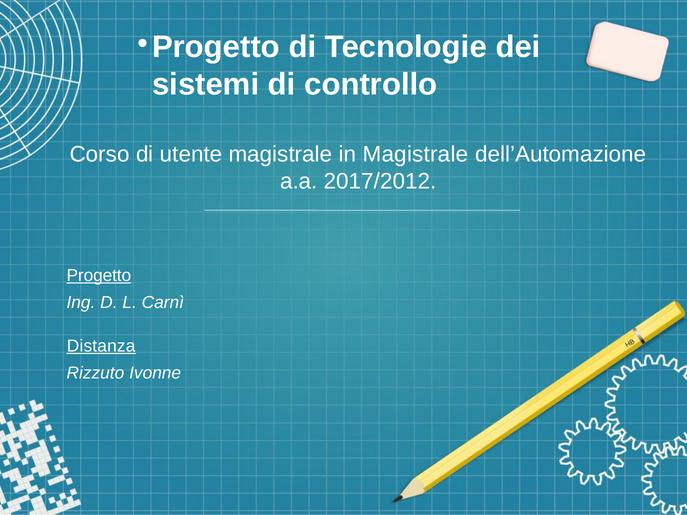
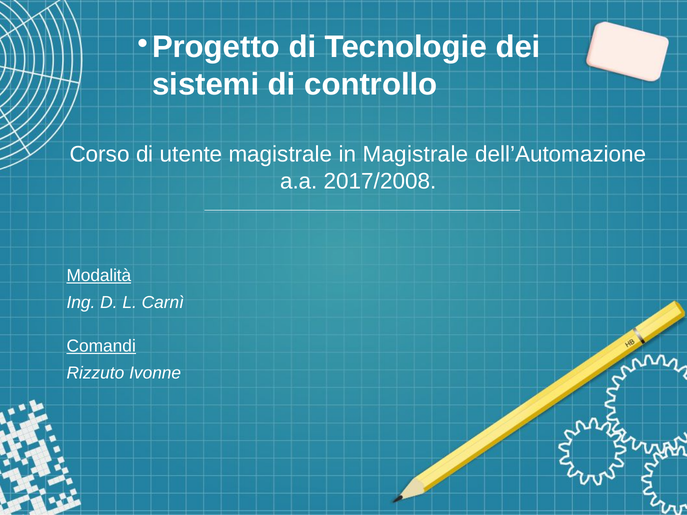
2017/2012: 2017/2012 -> 2017/2008
Progetto at (99, 275): Progetto -> Modalità
Distanza: Distanza -> Comandi
